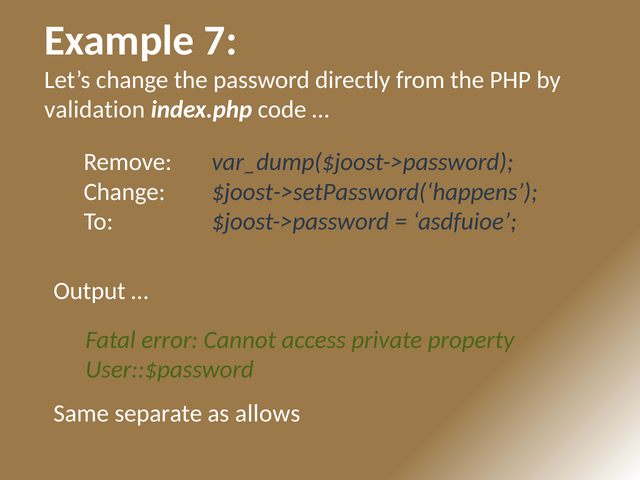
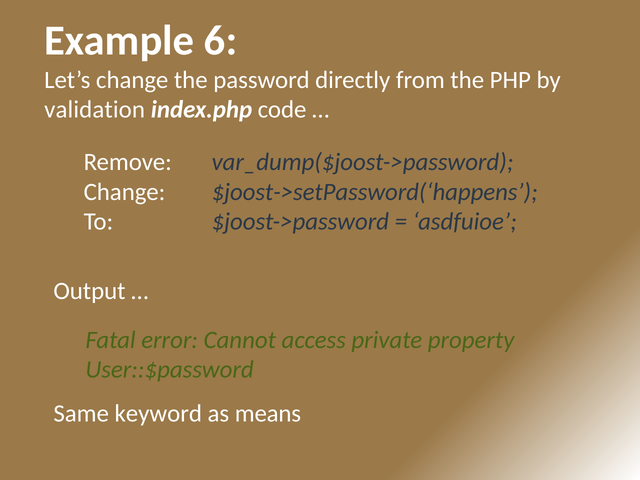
7: 7 -> 6
separate: separate -> keyword
allows: allows -> means
